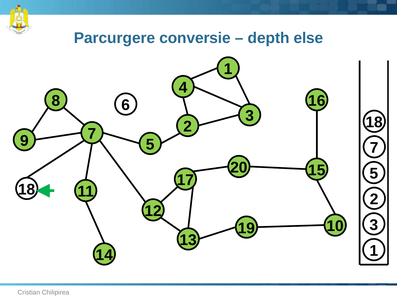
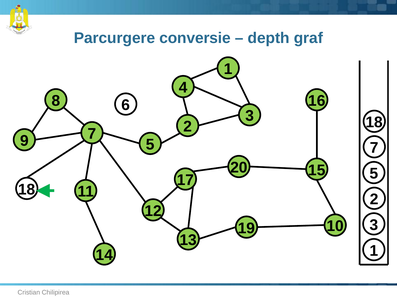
else: else -> graf
